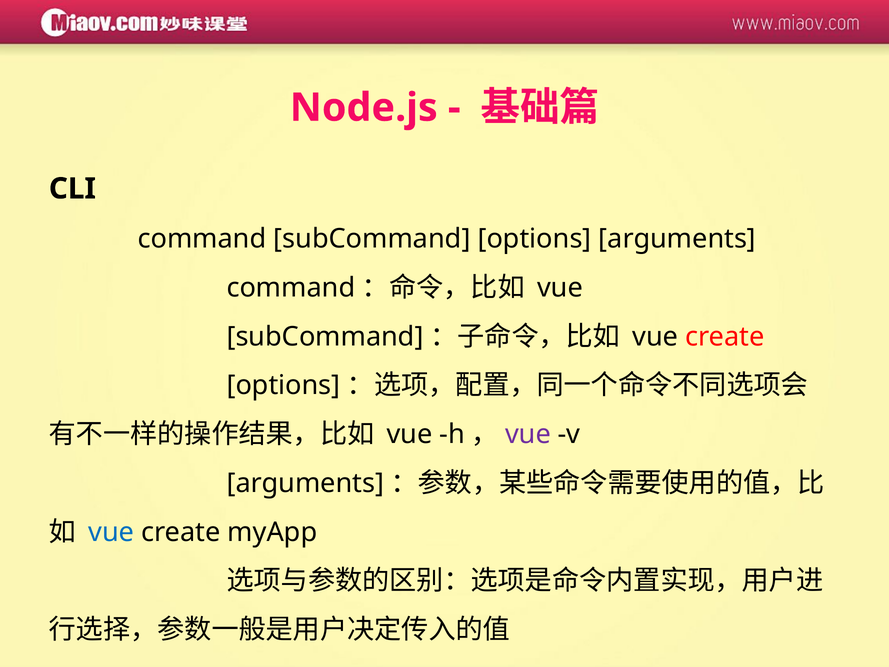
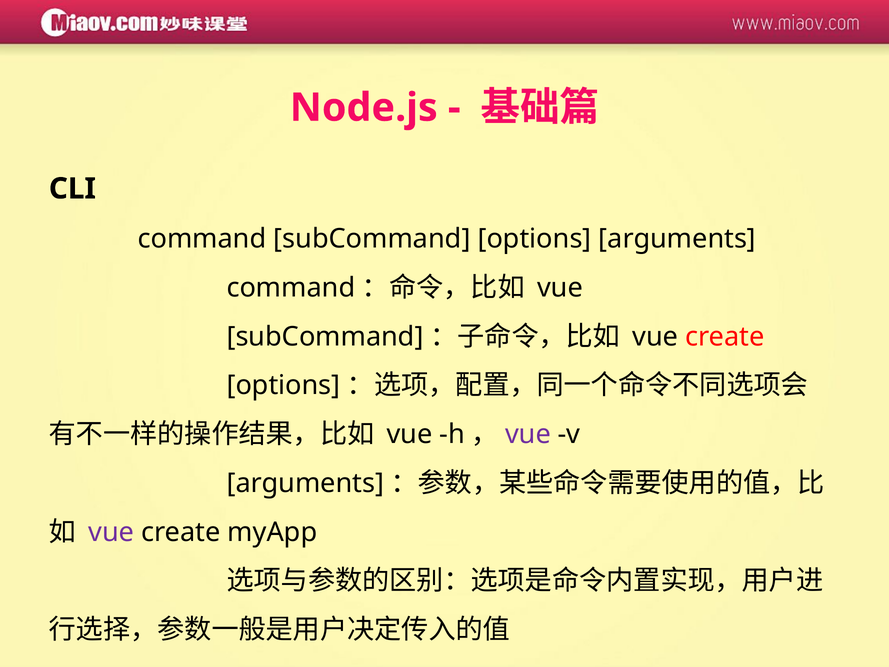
vue at (111, 532) colour: blue -> purple
